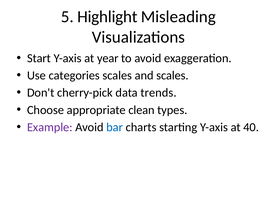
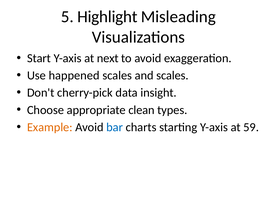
year: year -> next
categories: categories -> happened
trends: trends -> insight
Example colour: purple -> orange
40: 40 -> 59
